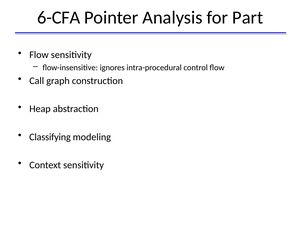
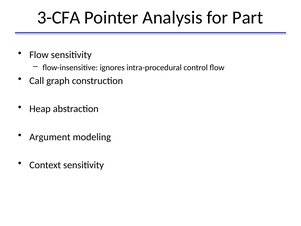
6-CFA: 6-CFA -> 3-CFA
Classifying: Classifying -> Argument
